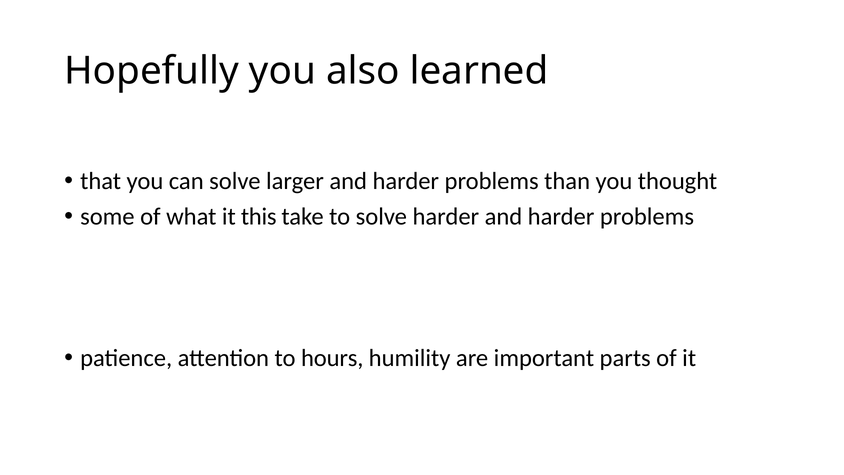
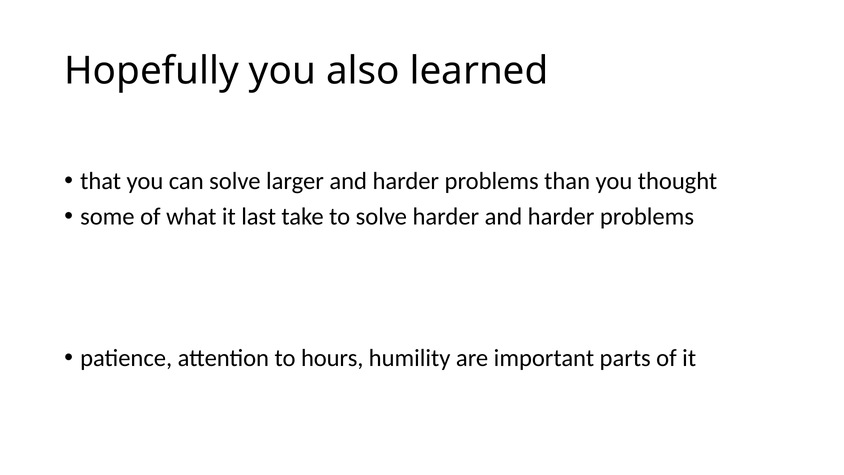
this: this -> last
